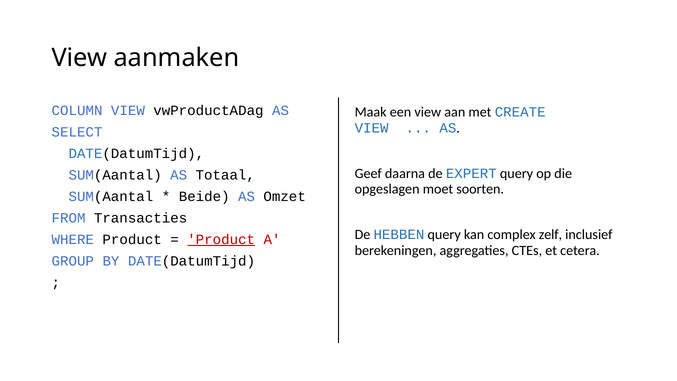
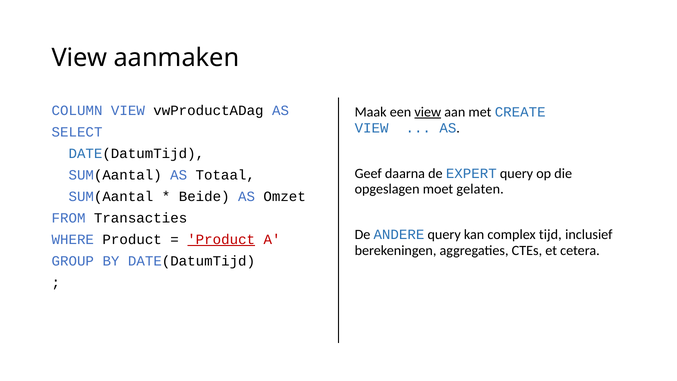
view at (428, 112) underline: none -> present
soorten: soorten -> gelaten
HEBBEN: HEBBEN -> ANDERE
zelf: zelf -> tijd
